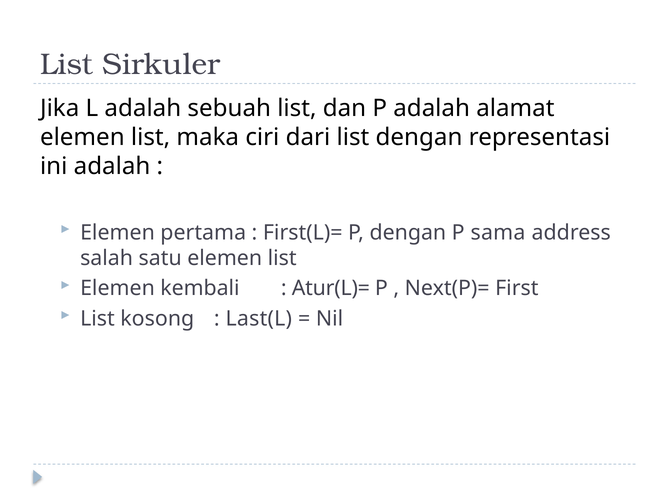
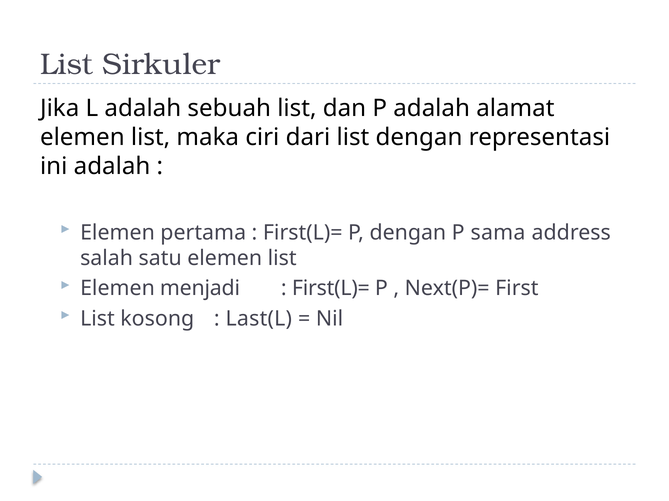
kembali: kembali -> menjadi
Atur(L)= at (331, 289): Atur(L)= -> First(L)=
